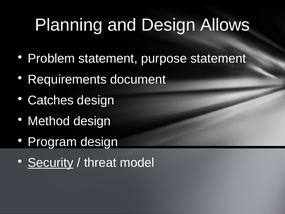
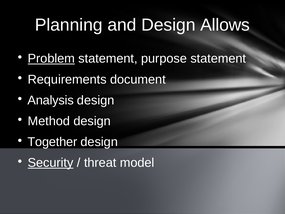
Problem underline: none -> present
Catches: Catches -> Analysis
Program: Program -> Together
